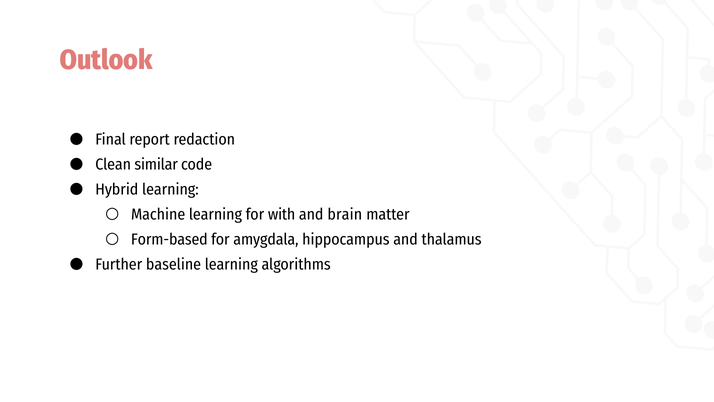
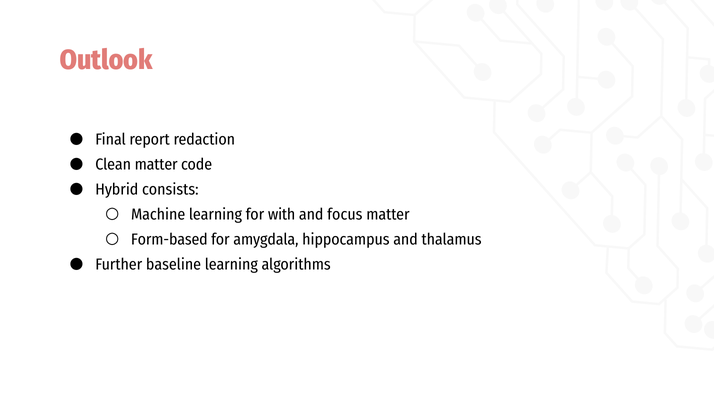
Clean similar: similar -> matter
Hybrid learning: learning -> consists
brain: brain -> focus
